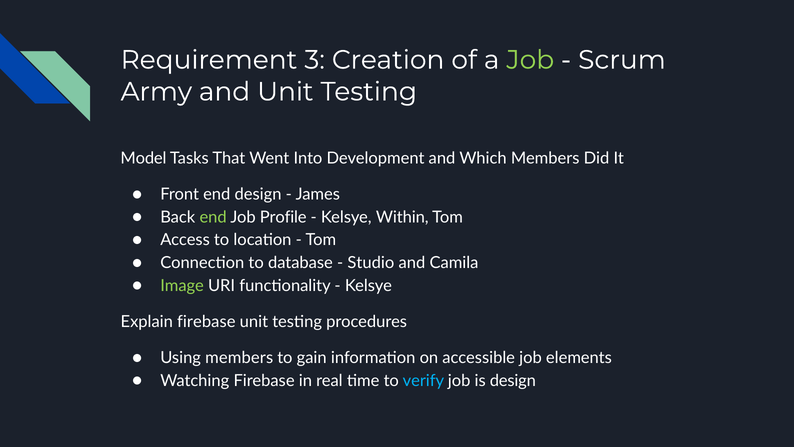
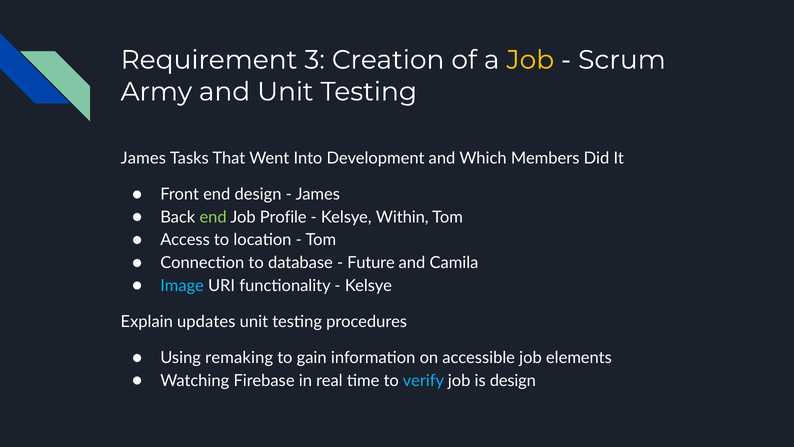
Job at (530, 60) colour: light green -> yellow
Model at (143, 158): Model -> James
Studio: Studio -> Future
Image colour: light green -> light blue
Explain firebase: firebase -> updates
Using members: members -> remaking
